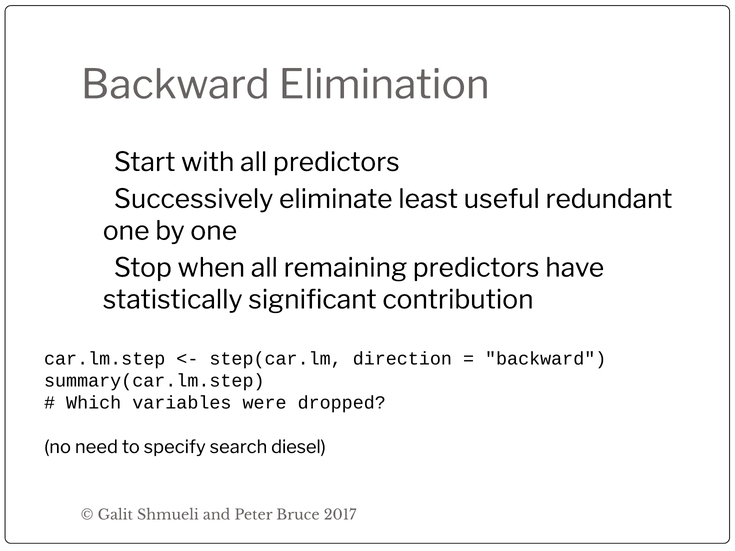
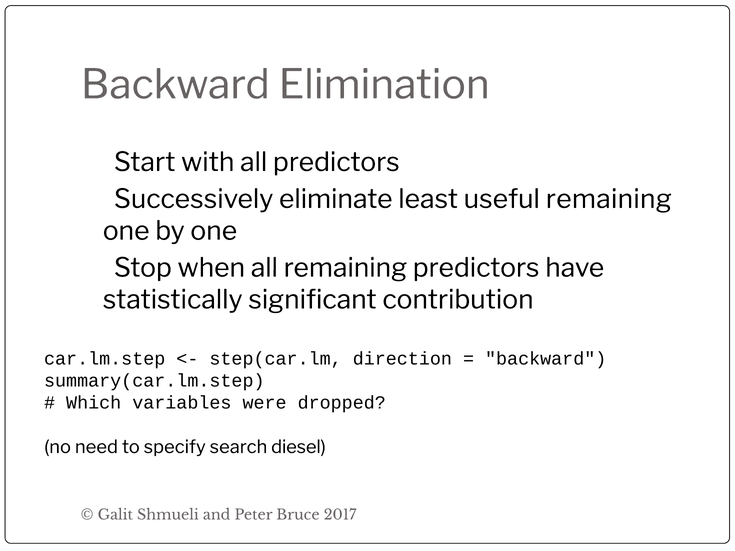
useful redundant: redundant -> remaining
